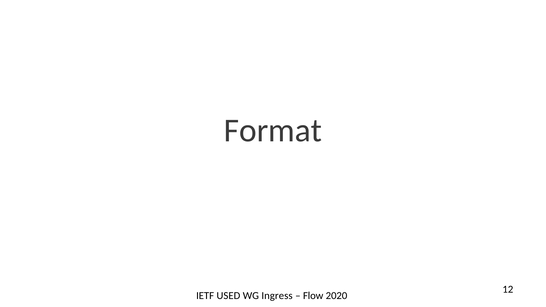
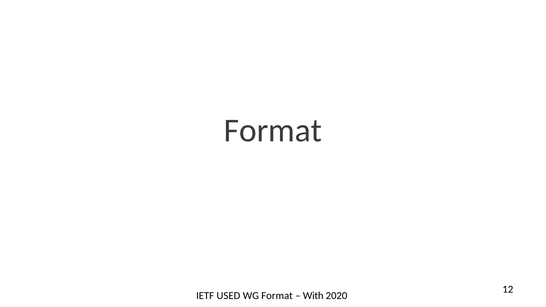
WG Ingress: Ingress -> Format
Flow: Flow -> With
